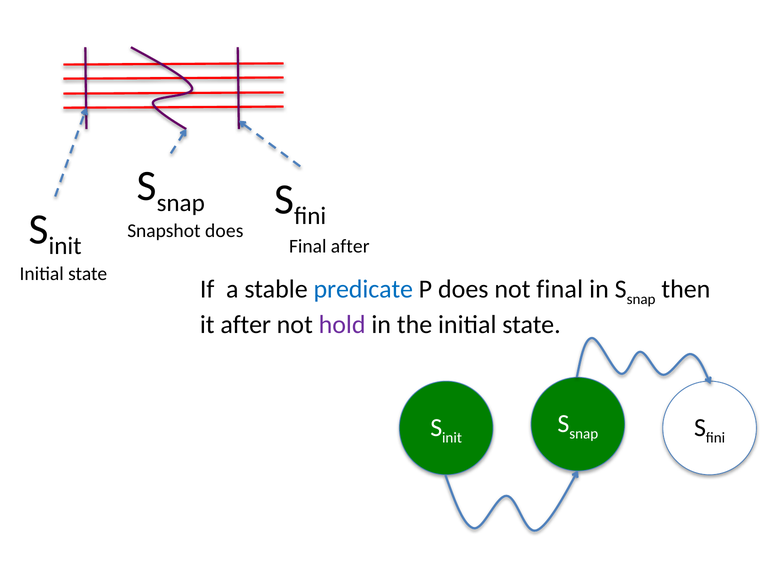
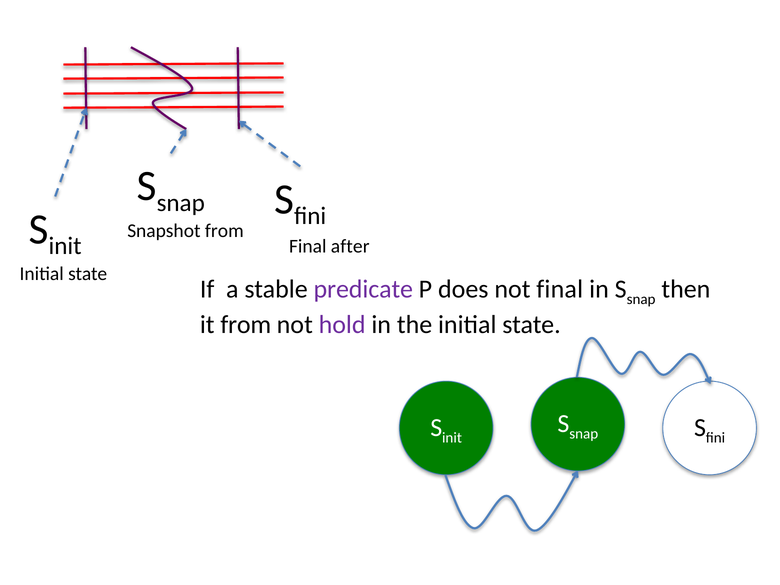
Snapshot does: does -> from
predicate colour: blue -> purple
it after: after -> from
